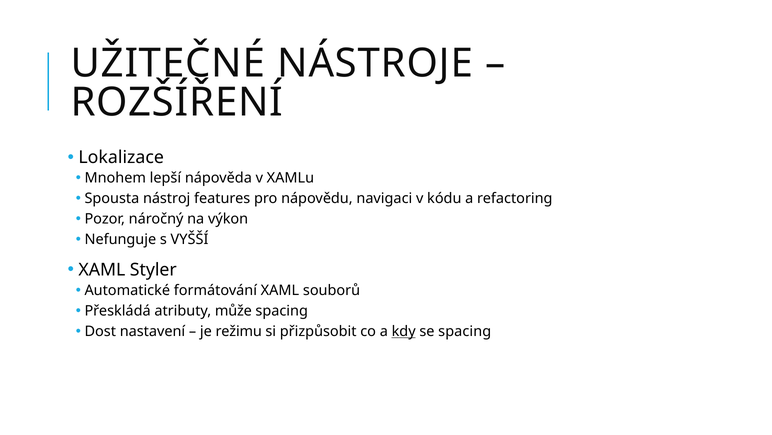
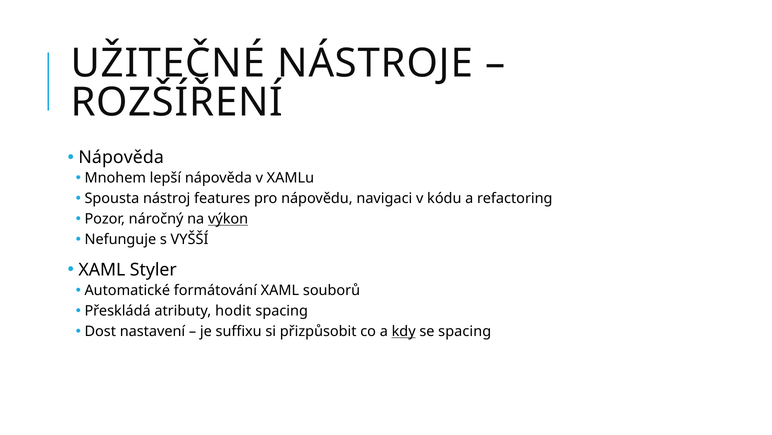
Lokalizace at (121, 157): Lokalizace -> Nápověda
výkon underline: none -> present
může: může -> hodit
režimu: režimu -> suffixu
